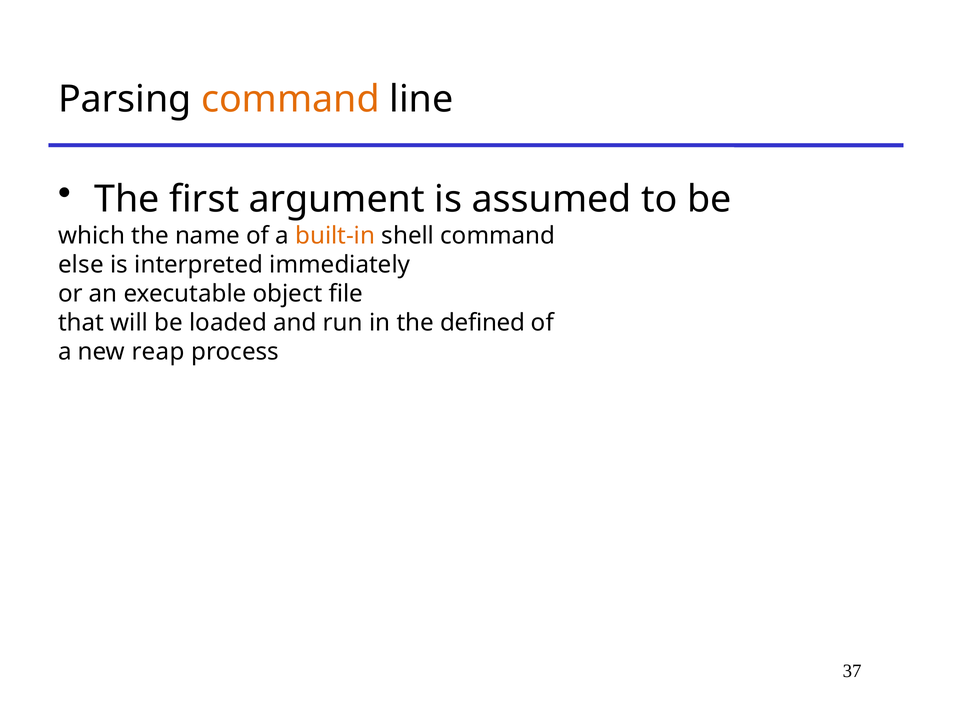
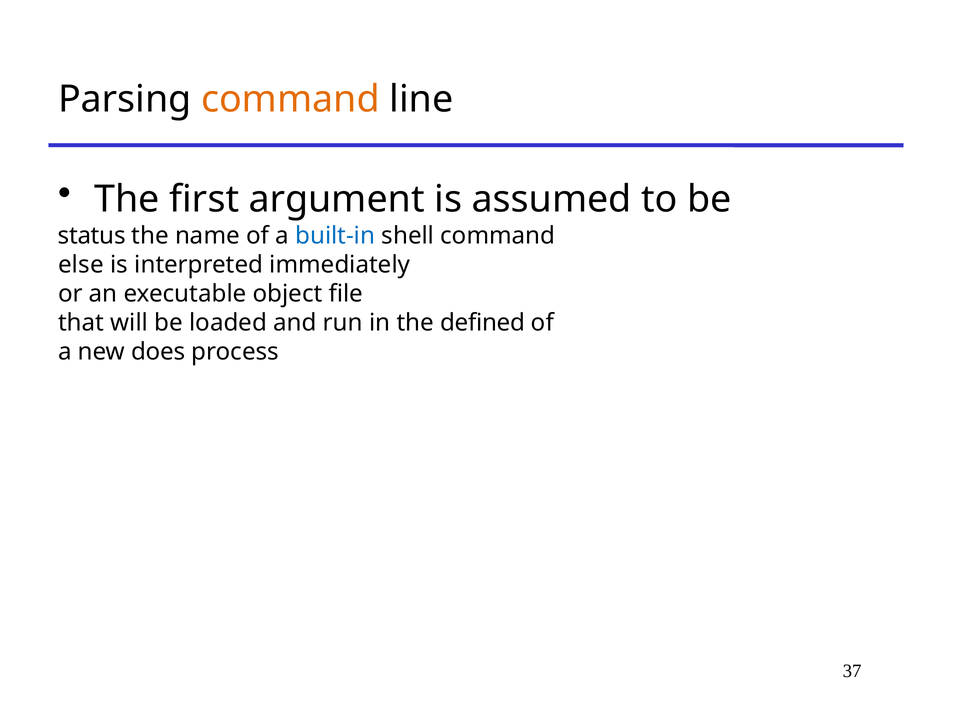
which: which -> status
built-in colour: orange -> blue
reap: reap -> does
